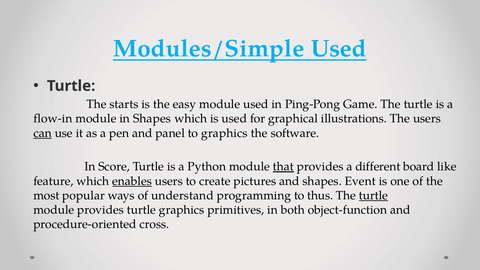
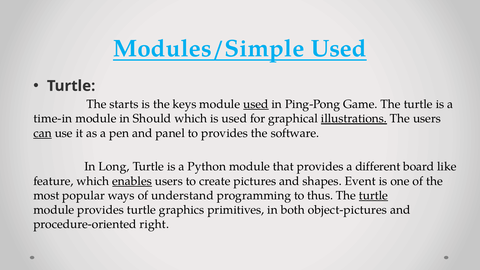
easy: easy -> keys
used at (256, 104) underline: none -> present
flow-in: flow-in -> time-in
in Shapes: Shapes -> Should
illustrations underline: none -> present
to graphics: graphics -> provides
Score: Score -> Long
that underline: present -> none
object-function: object-function -> object-pictures
cross: cross -> right
